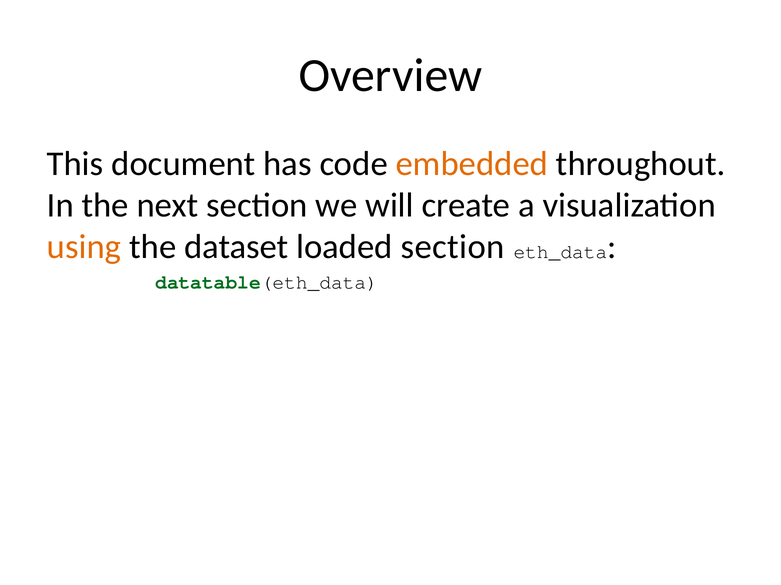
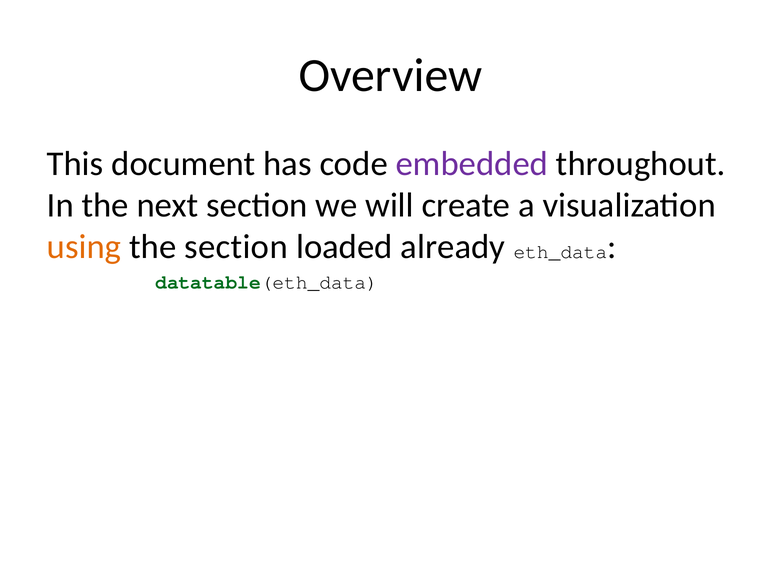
embedded colour: orange -> purple
the dataset: dataset -> section
loaded section: section -> already
